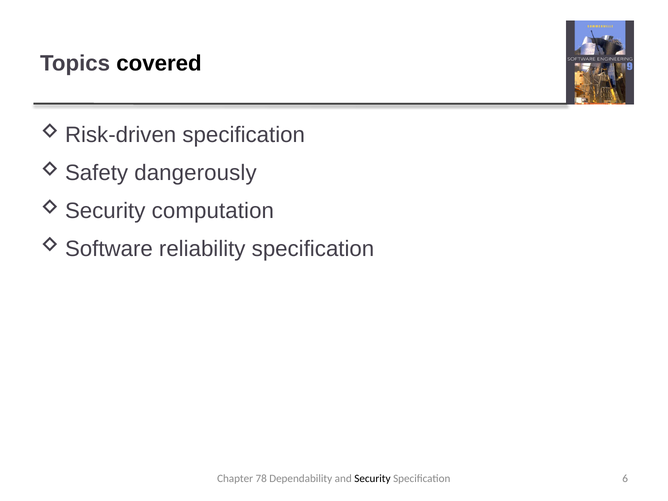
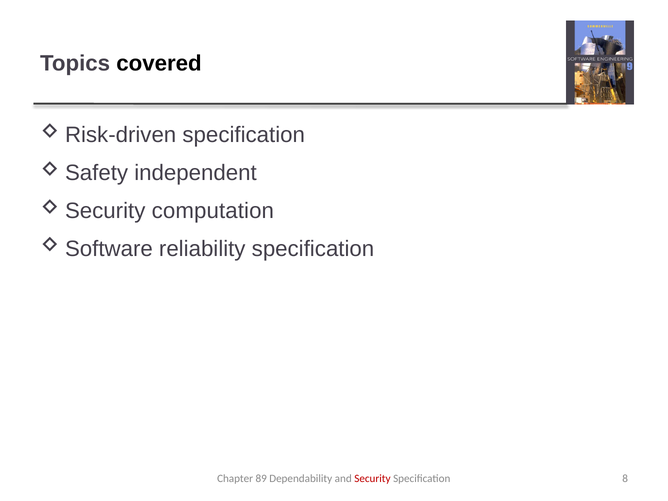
dangerously: dangerously -> independent
78: 78 -> 89
Security colour: black -> red
6: 6 -> 8
